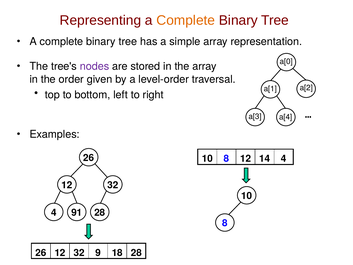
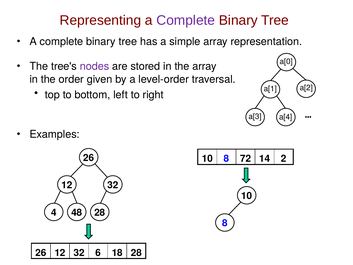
Complete at (186, 20) colour: orange -> purple
8 12: 12 -> 72
14 4: 4 -> 2
91: 91 -> 48
9: 9 -> 6
